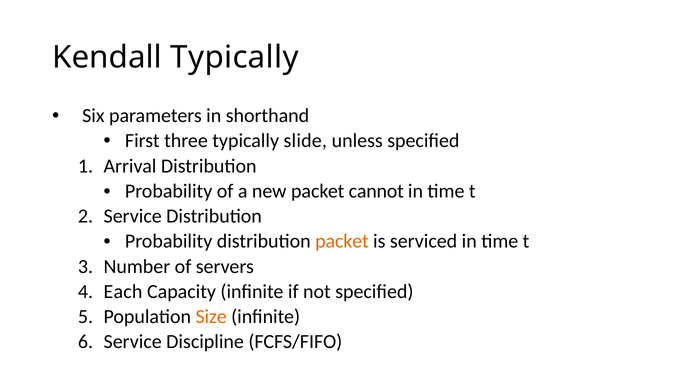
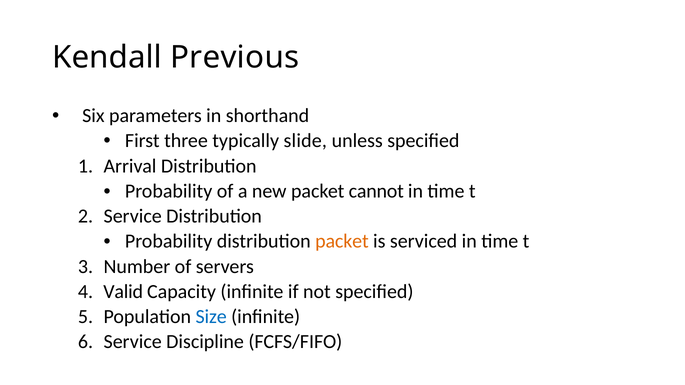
Kendall Typically: Typically -> Previous
Each: Each -> Valid
Size colour: orange -> blue
